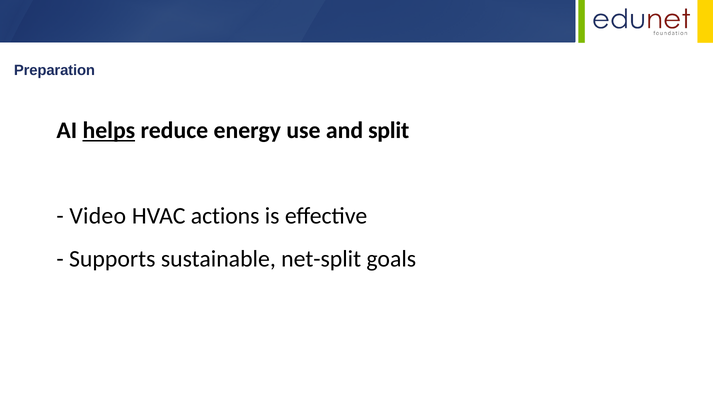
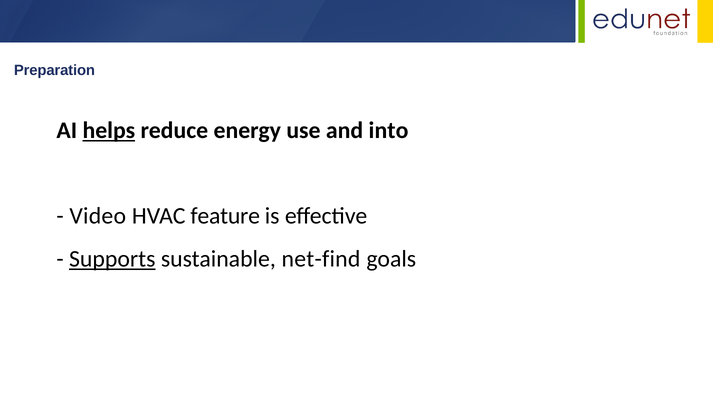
split: split -> into
actions: actions -> feature
Supports underline: none -> present
net-split: net-split -> net-find
